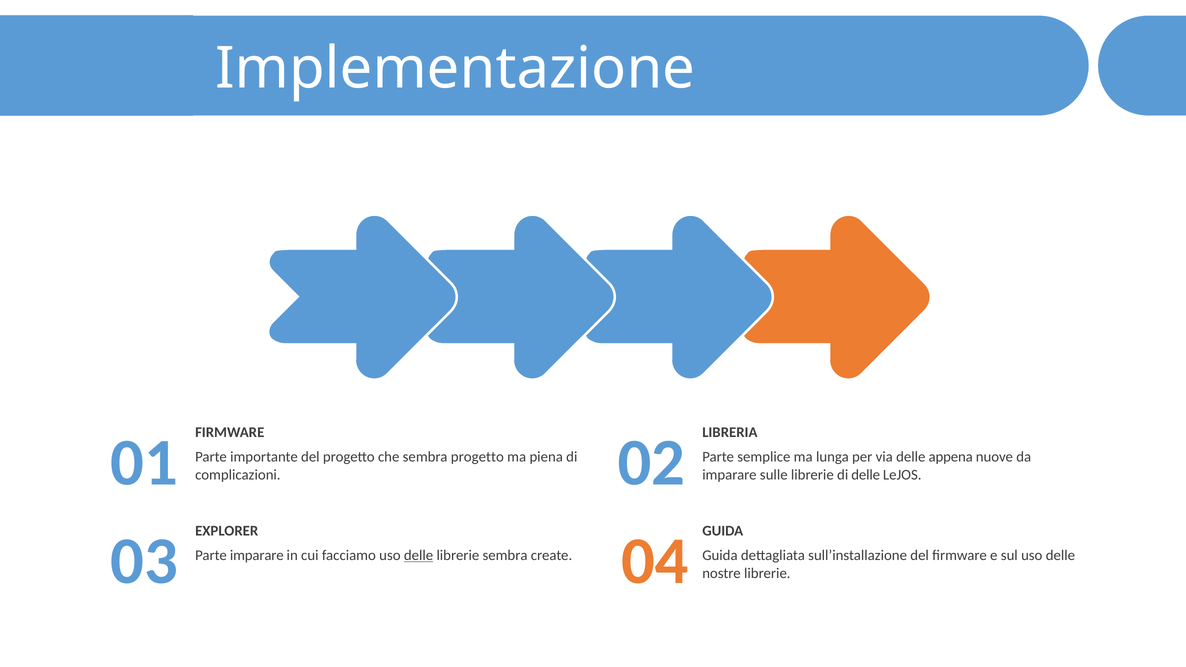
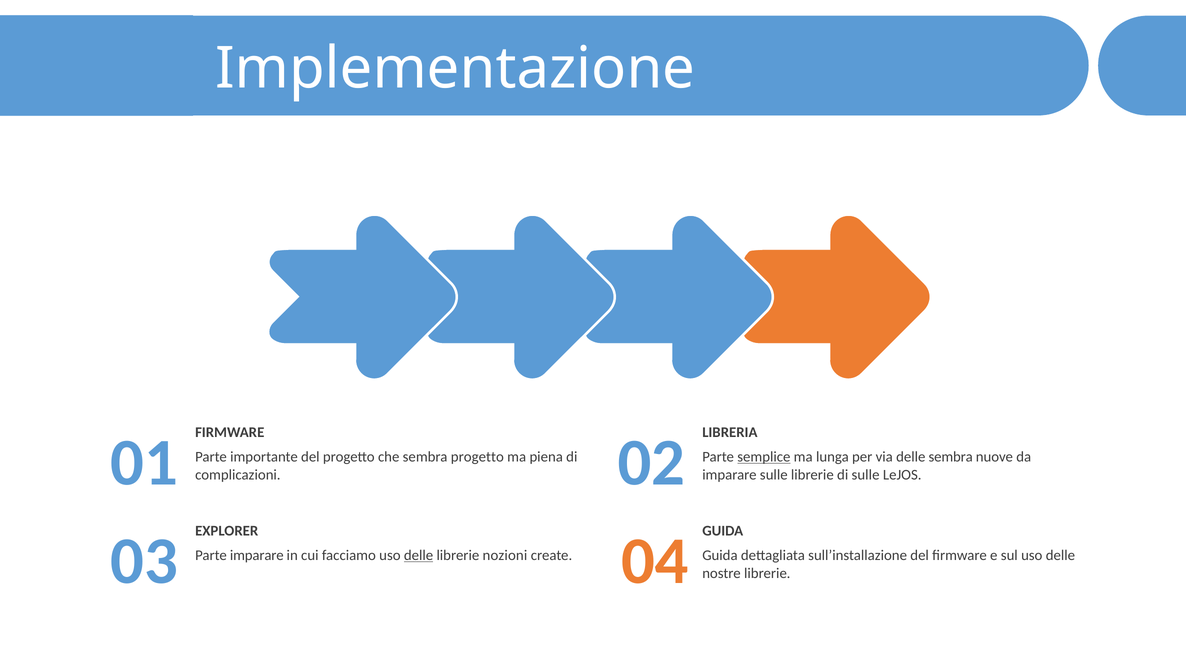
semplice underline: none -> present
delle appena: appena -> sembra
di delle: delle -> sulle
librerie sembra: sembra -> nozioni
